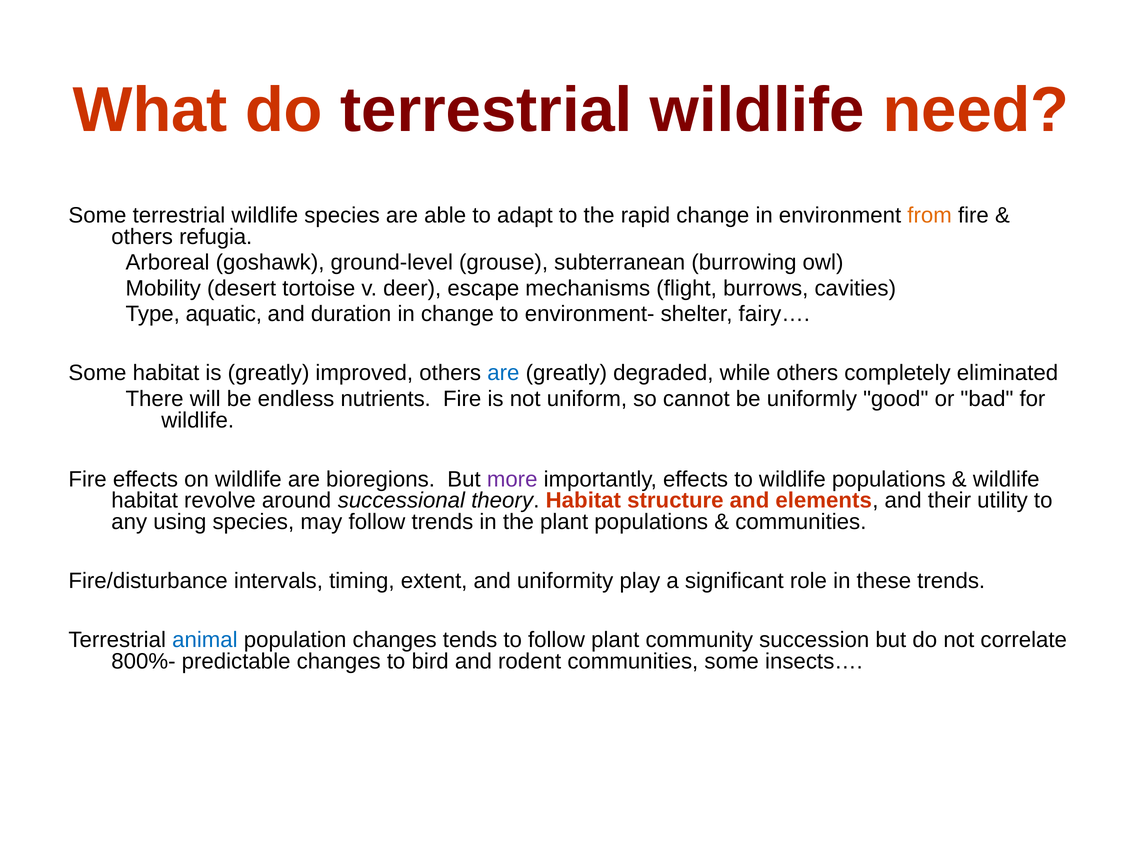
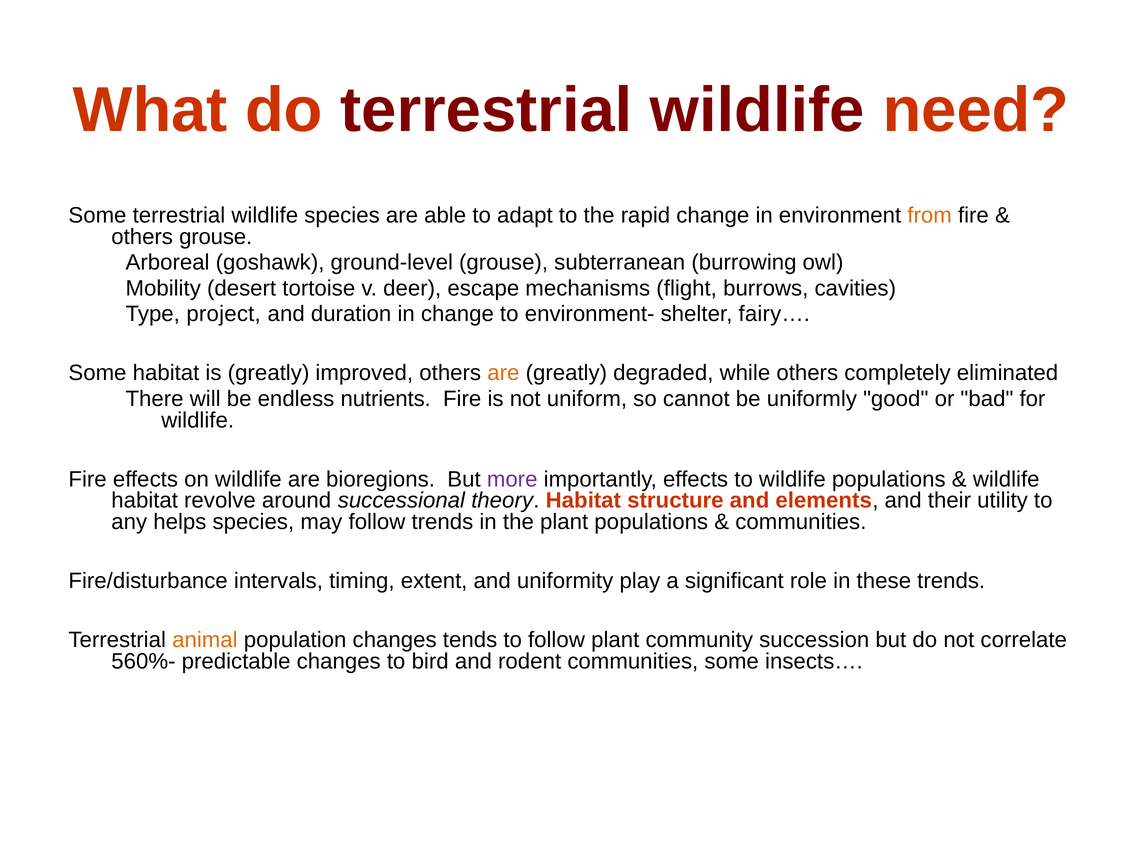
others refugia: refugia -> grouse
aquatic: aquatic -> project
are at (503, 373) colour: blue -> orange
using: using -> helps
animal colour: blue -> orange
800%-: 800%- -> 560%-
